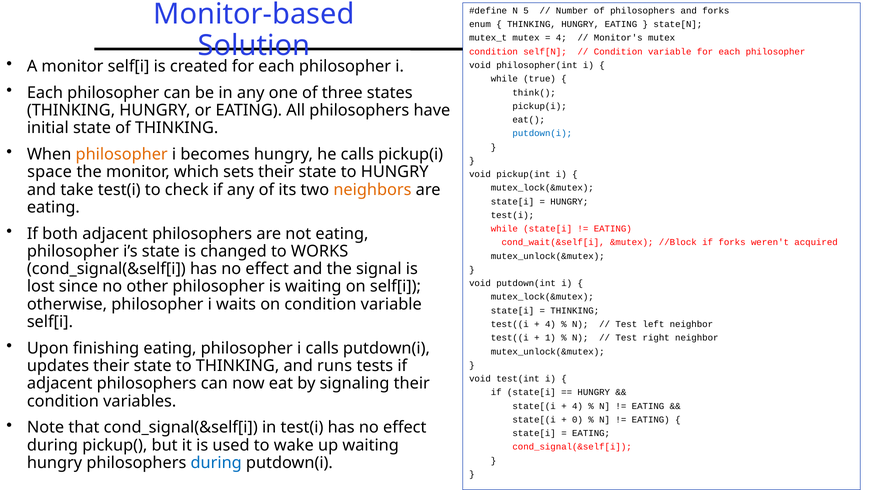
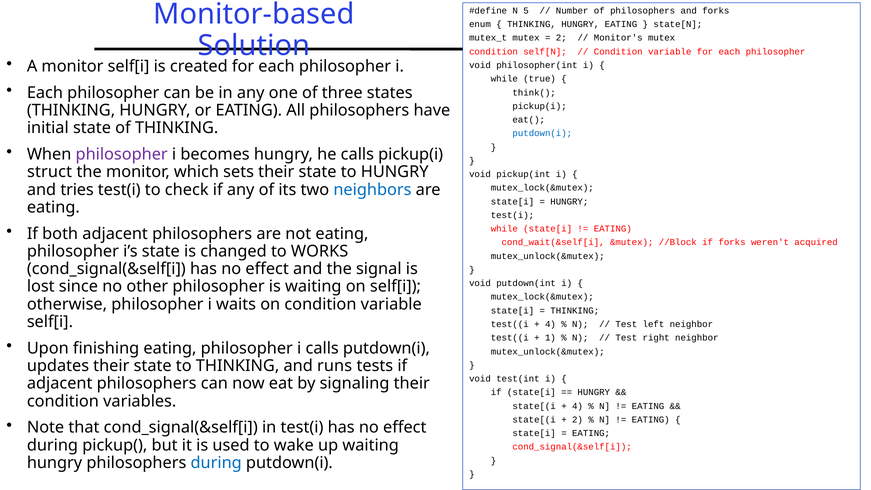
4 at (561, 38): 4 -> 2
philosopher at (122, 154) colour: orange -> purple
space: space -> struct
take: take -> tries
neighbors colour: orange -> blue
0 at (577, 420): 0 -> 2
